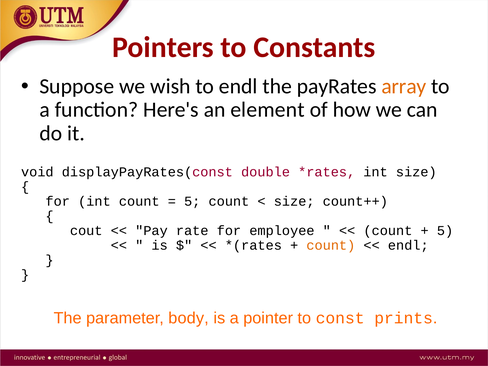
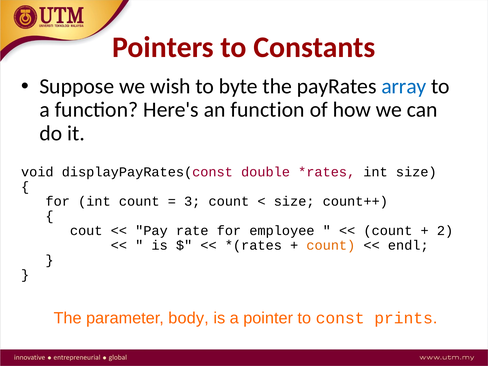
to endl: endl -> byte
array colour: orange -> blue
an element: element -> function
5 at (192, 201): 5 -> 3
5 at (445, 231): 5 -> 2
